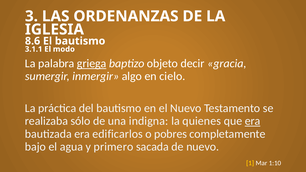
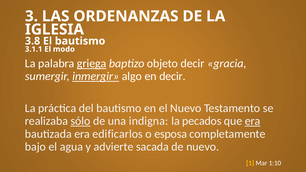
8.6: 8.6 -> 3.8
inmergir underline: none -> present
en cielo: cielo -> decir
sólo underline: none -> present
quienes: quienes -> pecados
pobres: pobres -> esposa
primero: primero -> advierte
